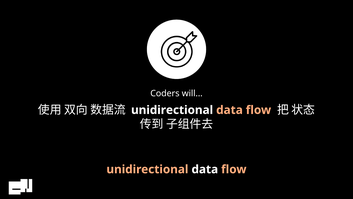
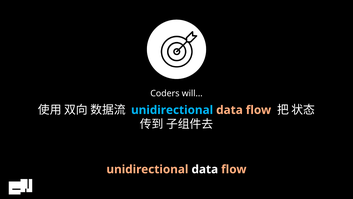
unidirectional at (172, 110) colour: white -> light blue
